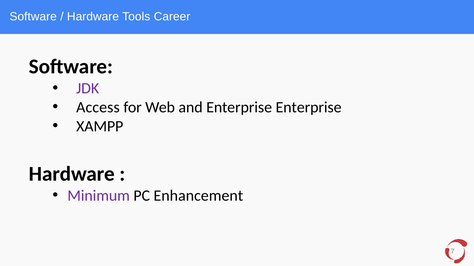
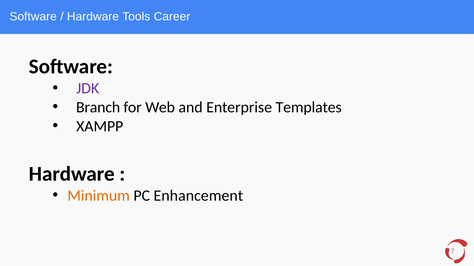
Access: Access -> Branch
Enterprise Enterprise: Enterprise -> Templates
Minimum colour: purple -> orange
